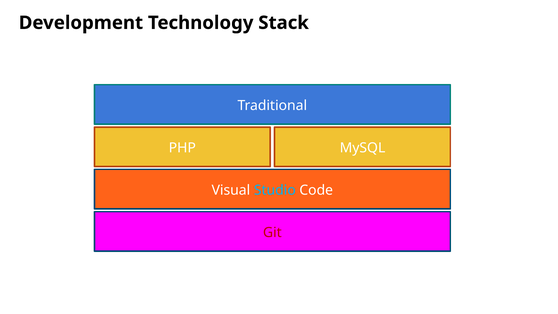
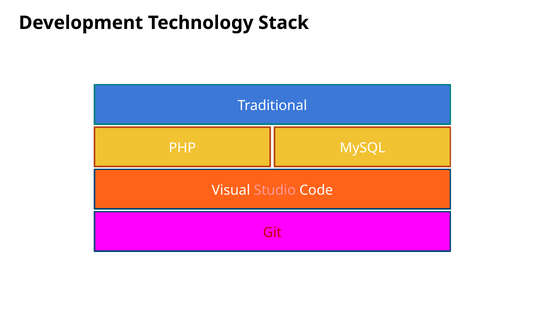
Studio colour: light blue -> pink
